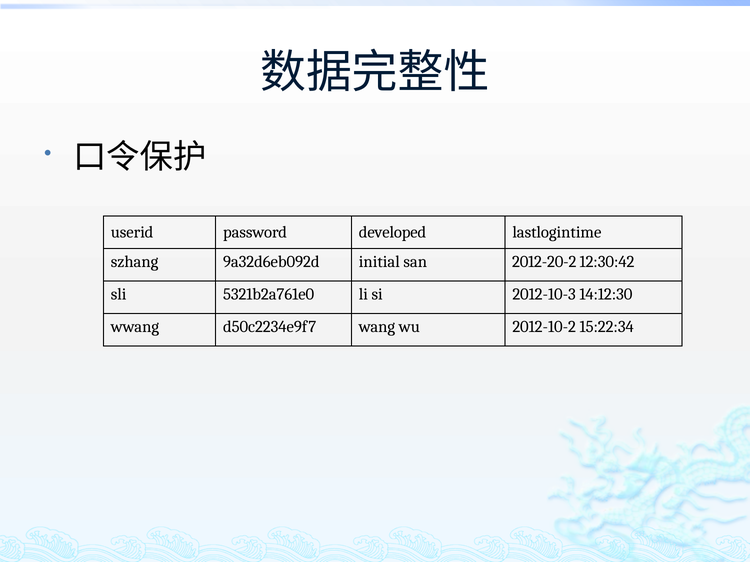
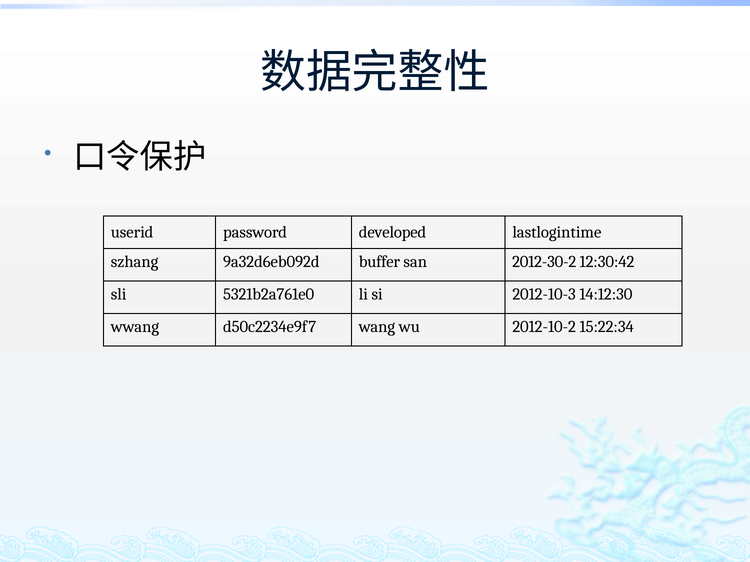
initial: initial -> buffer
2012-20-2: 2012-20-2 -> 2012-30-2
